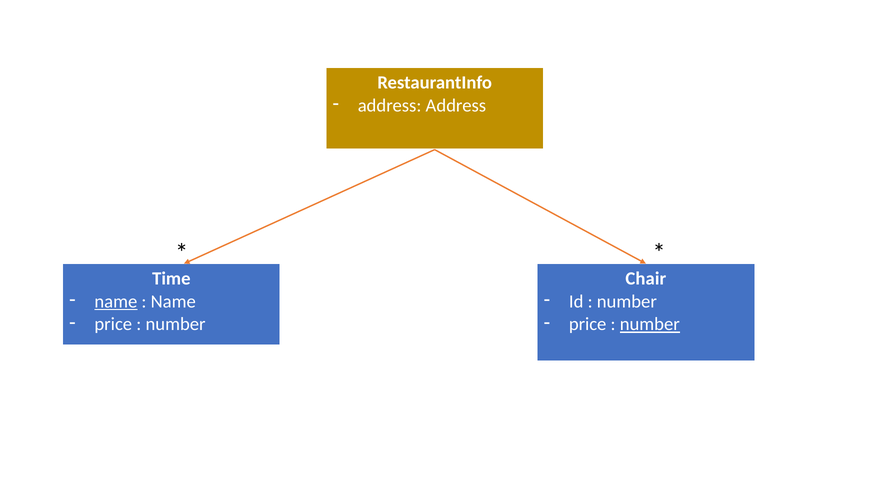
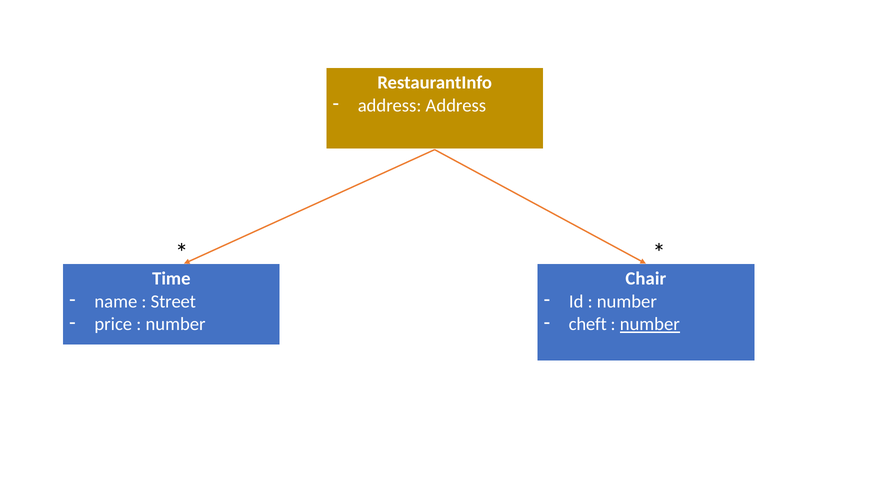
name at (116, 301) underline: present -> none
Name at (173, 301): Name -> Street
price at (588, 324): price -> cheft
